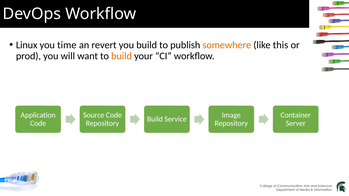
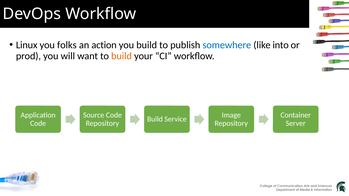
time: time -> folks
revert: revert -> action
somewhere colour: orange -> blue
this: this -> into
